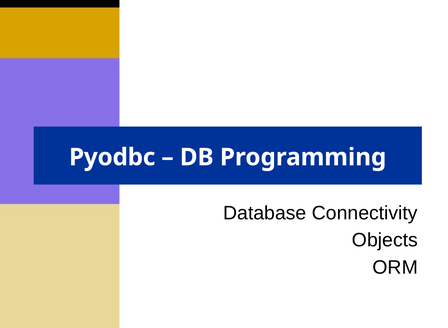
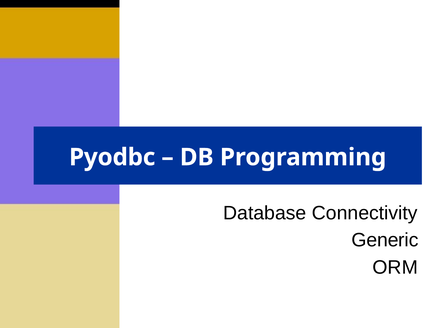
Objects: Objects -> Generic
